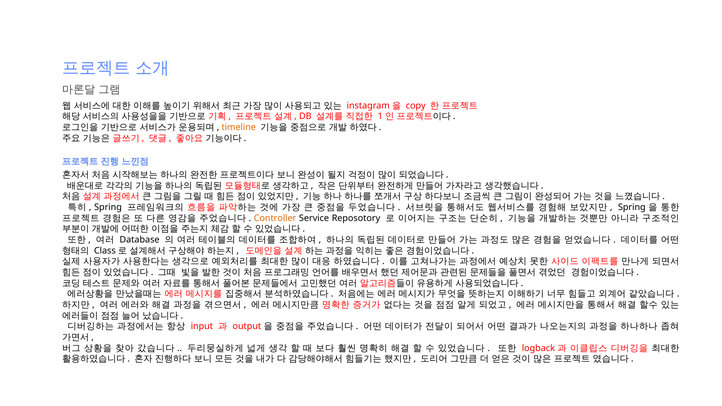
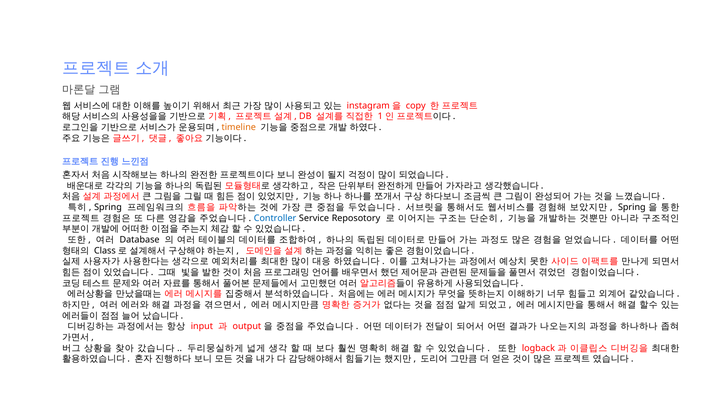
Controller colour: orange -> blue
